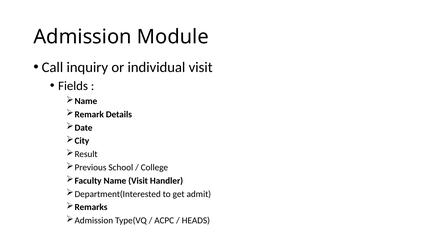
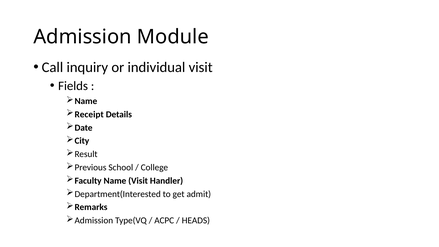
Remark: Remark -> Receipt
